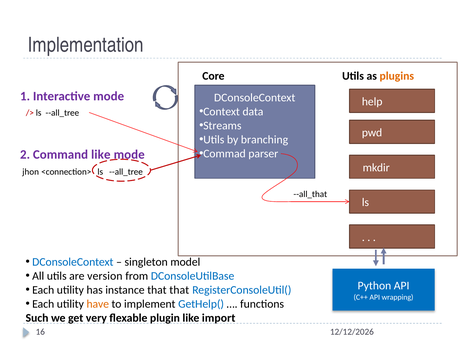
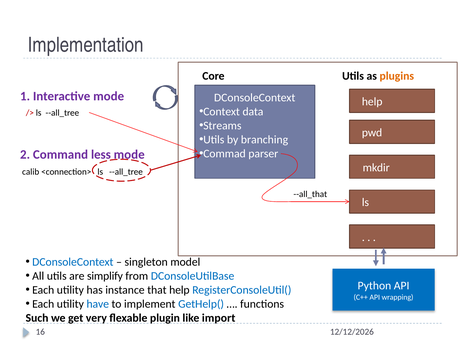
Command like: like -> less
jhon: jhon -> calib
version: version -> simplify
that that: that -> help
have colour: orange -> blue
